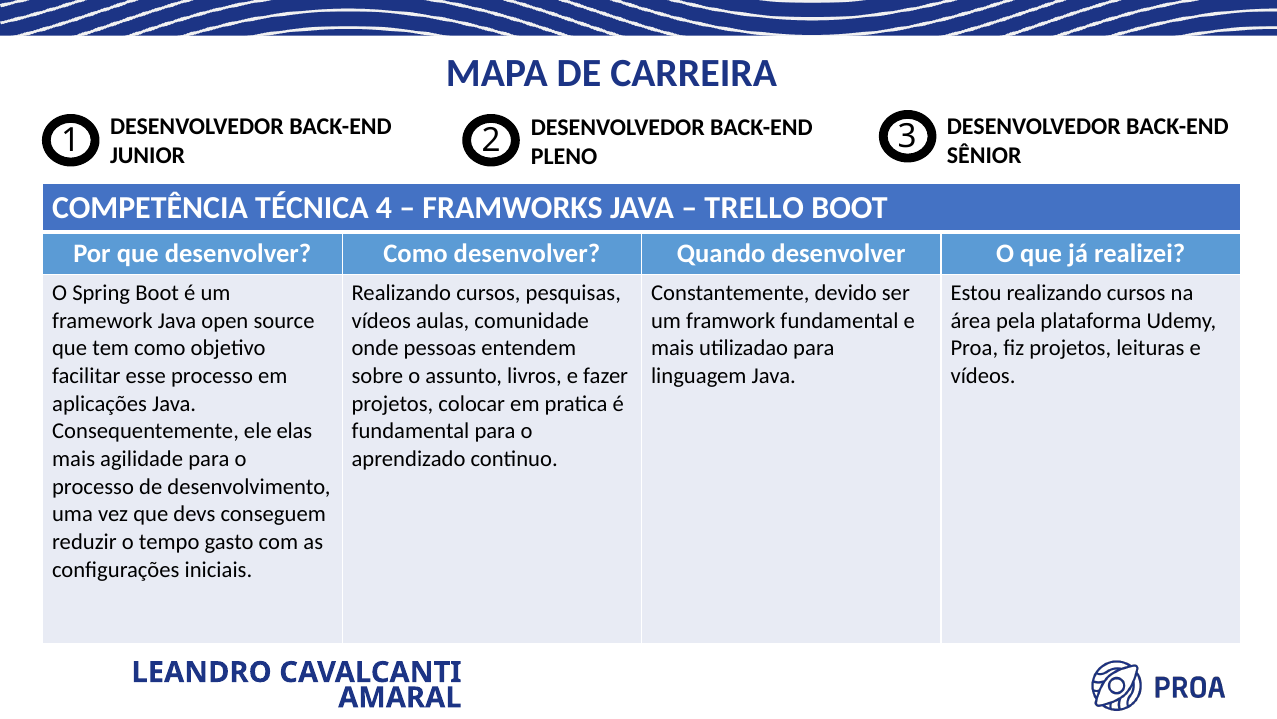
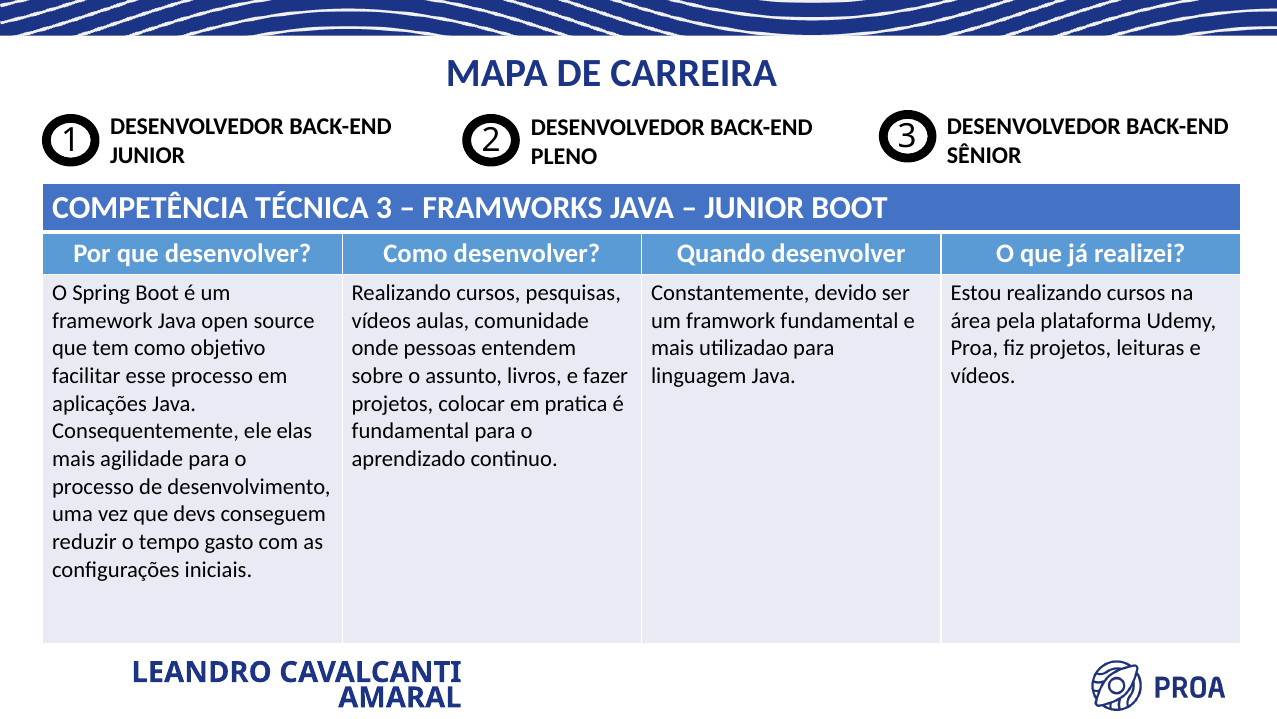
TÉCNICA 4: 4 -> 3
TRELLO at (754, 208): TRELLO -> JUNIOR
